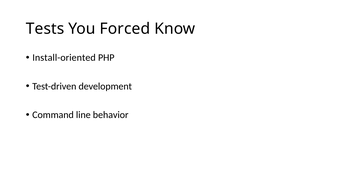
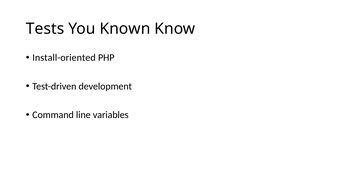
Forced: Forced -> Known
behavior: behavior -> variables
